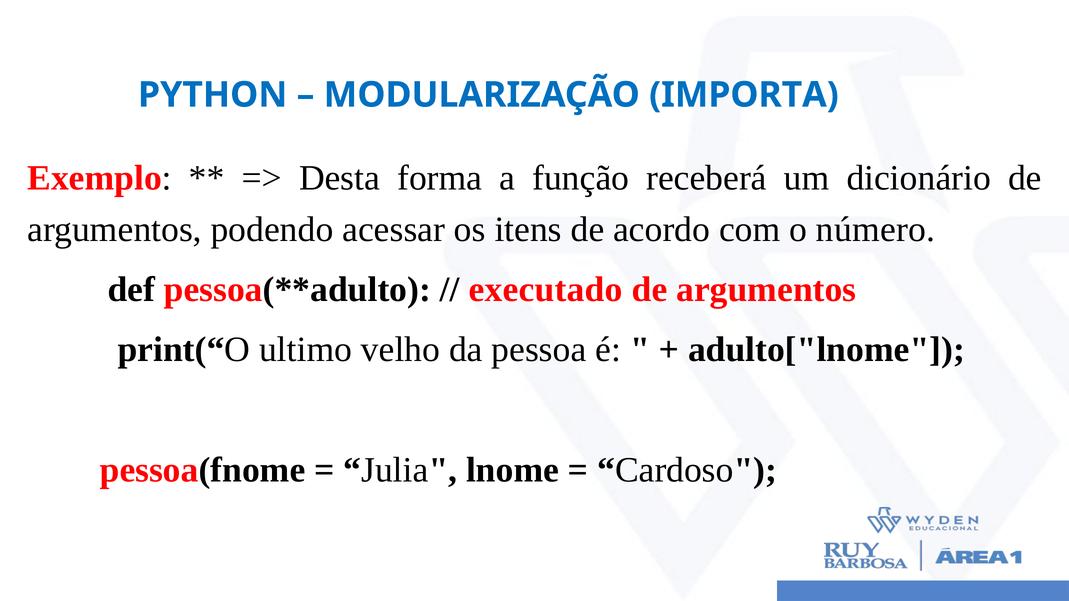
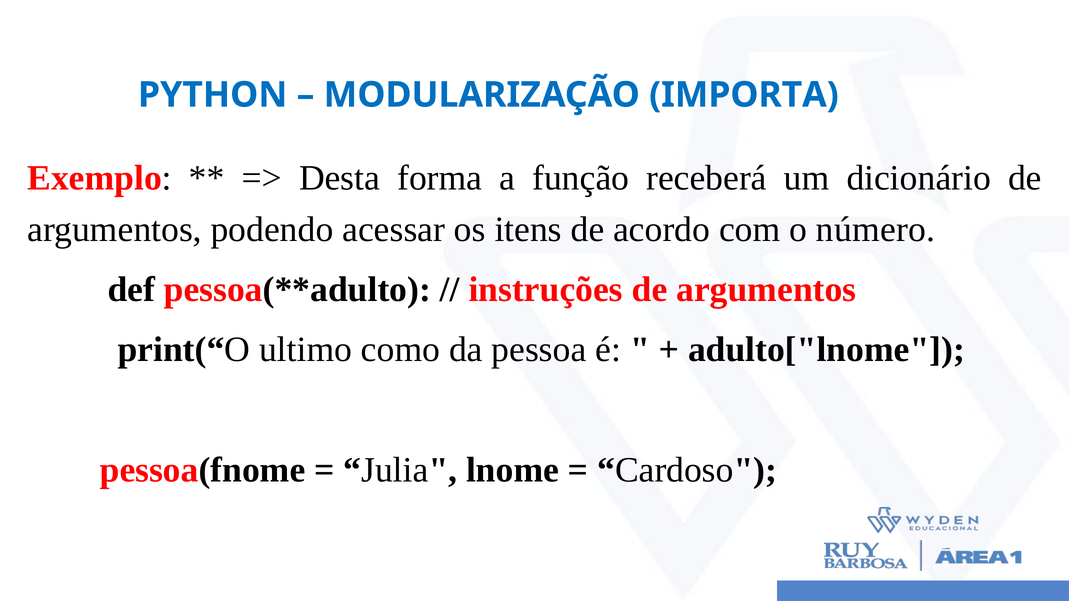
executado: executado -> instruções
velho: velho -> como
